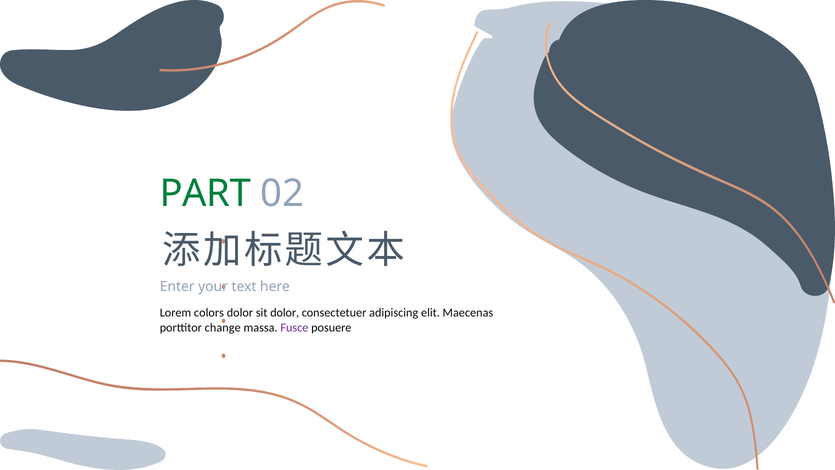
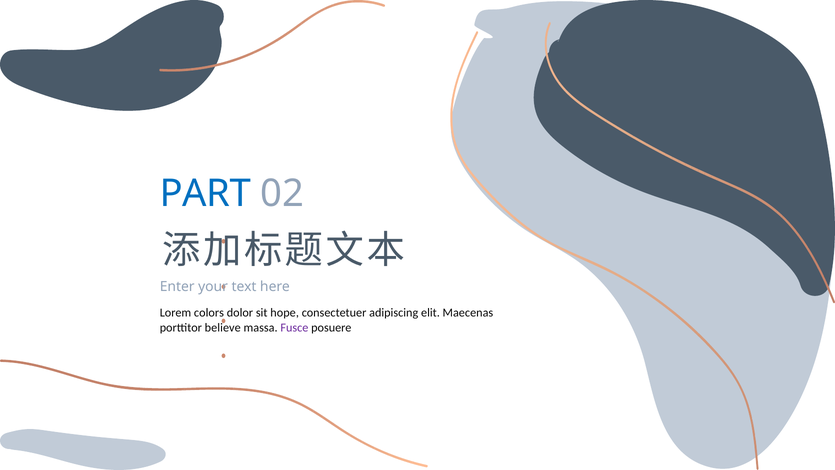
PART colour: green -> blue
sit dolor: dolor -> hope
change: change -> believe
